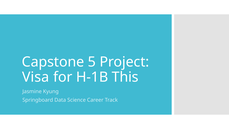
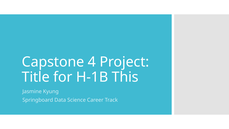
5: 5 -> 4
Visa: Visa -> Title
